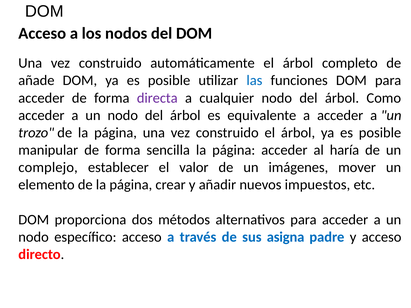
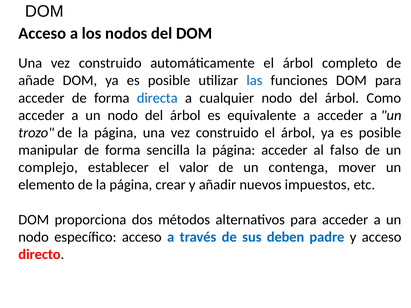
directa colour: purple -> blue
haría: haría -> falso
imágenes: imágenes -> contenga
asigna: asigna -> deben
